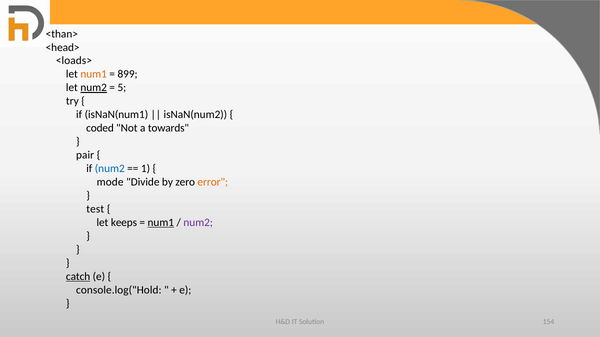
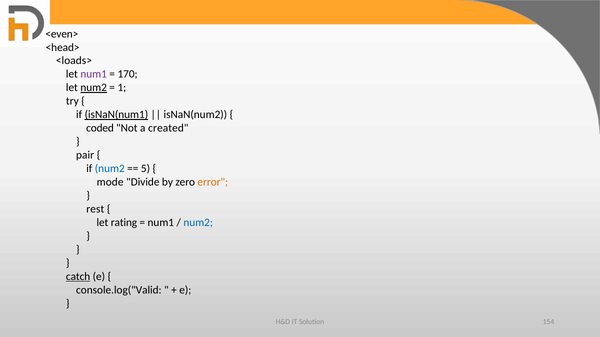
<than>: <than> -> <even>
num1 at (94, 74) colour: orange -> purple
899: 899 -> 170
5: 5 -> 1
isNaN(num1 underline: none -> present
towards: towards -> created
1: 1 -> 5
test: test -> rest
keeps: keeps -> rating
num1 at (161, 223) underline: present -> none
num2 at (198, 223) colour: purple -> blue
console.log("Hold: console.log("Hold -> console.log("Valid
